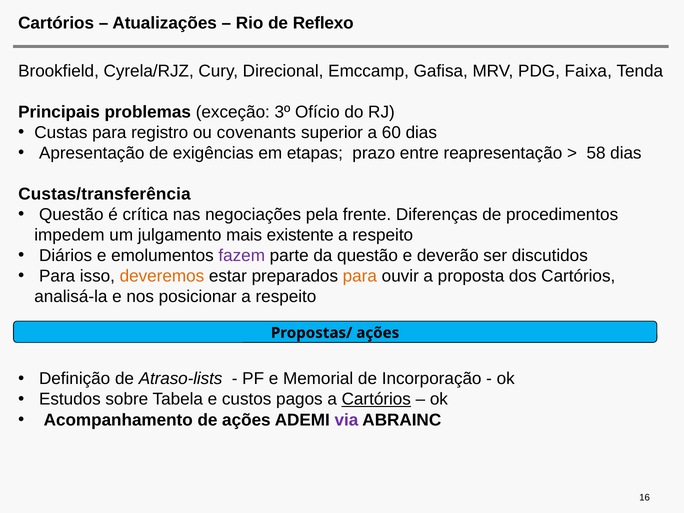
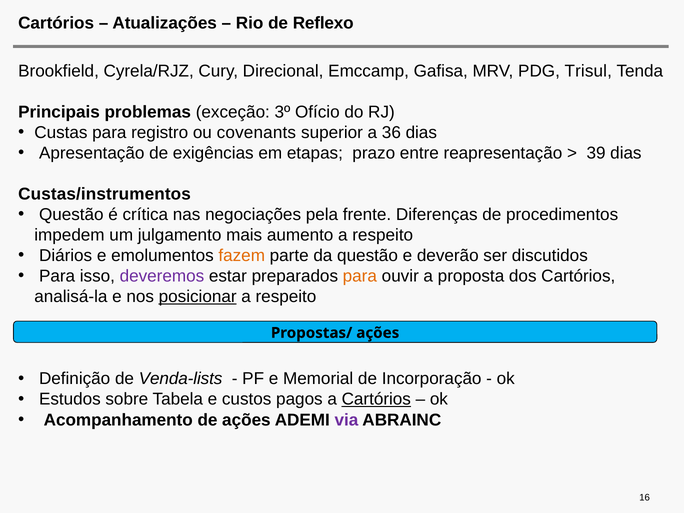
Faixa: Faixa -> Trisul
60: 60 -> 36
58: 58 -> 39
Custas/transferência: Custas/transferência -> Custas/instrumentos
existente: existente -> aumento
fazem colour: purple -> orange
deveremos colour: orange -> purple
posicionar underline: none -> present
Atraso-lists: Atraso-lists -> Venda-lists
